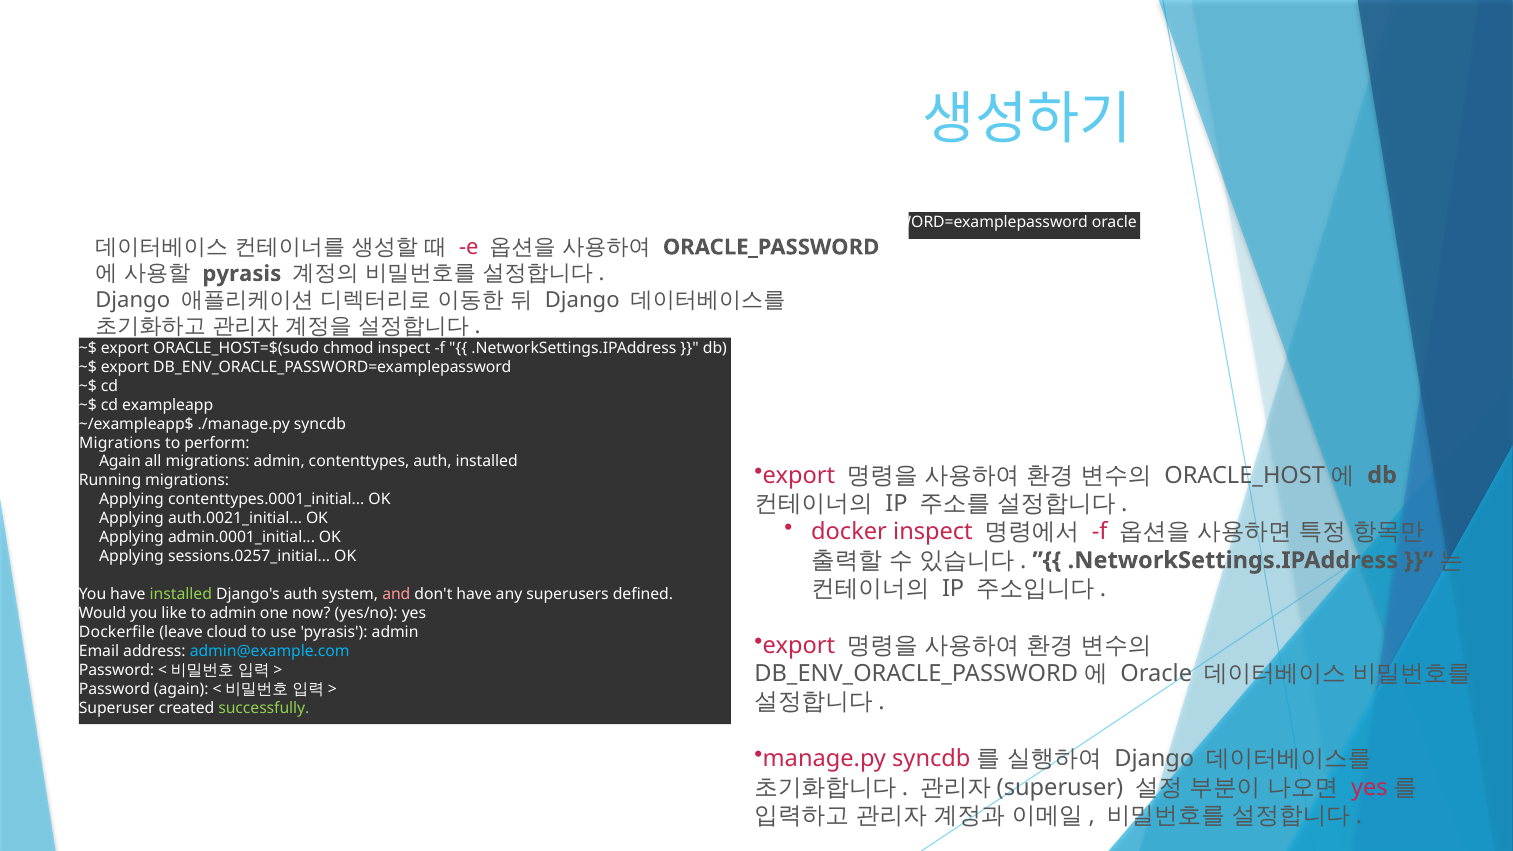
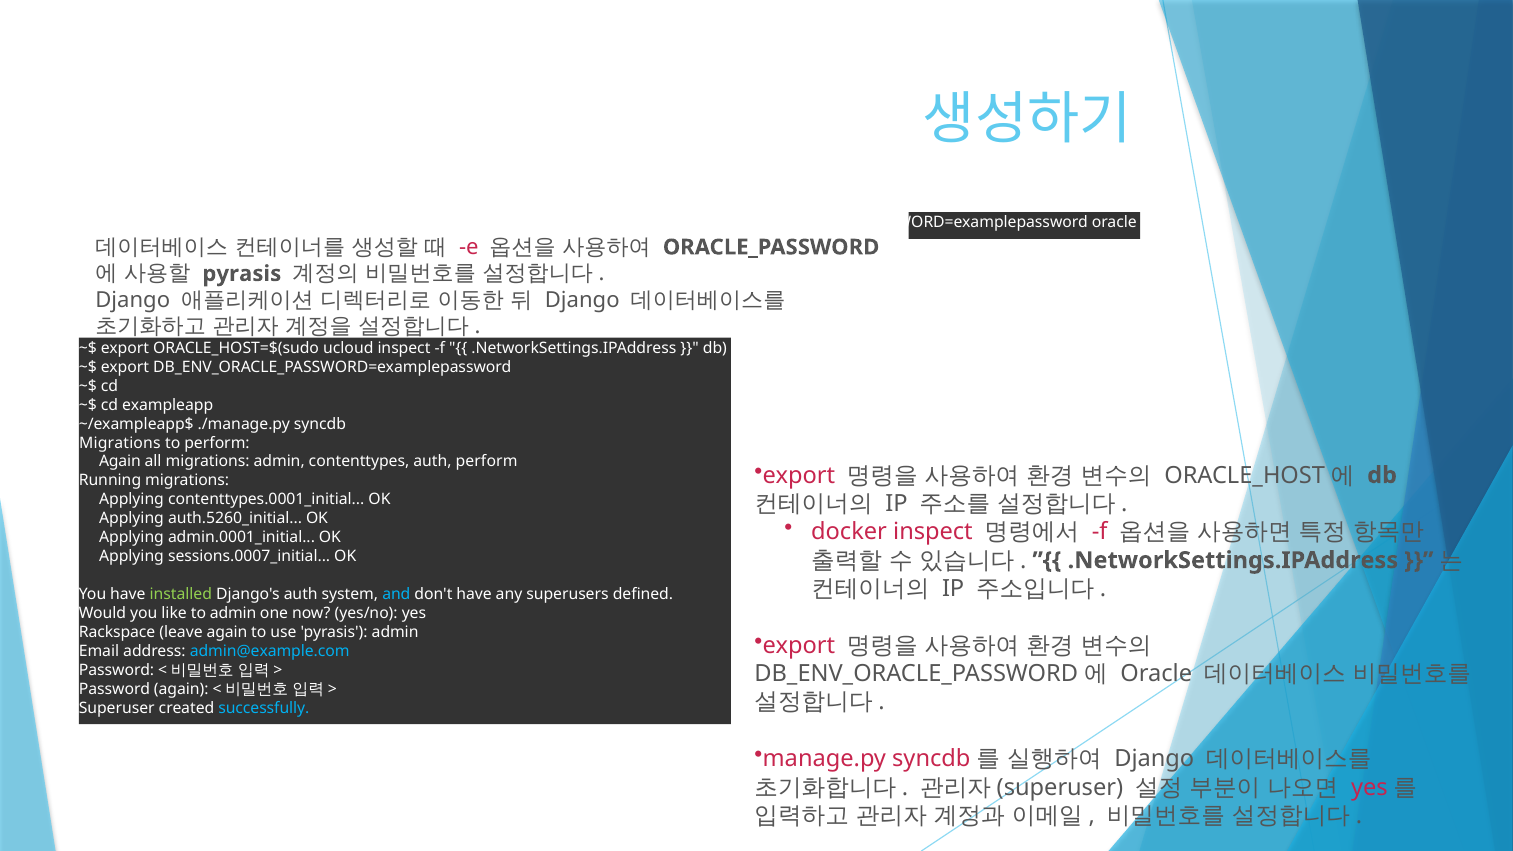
chmod: chmod -> ucloud
auth installed: installed -> perform
auth.0021_initial: auth.0021_initial -> auth.5260_initial
sessions.0257_initial: sessions.0257_initial -> sessions.0007_initial
and colour: pink -> light blue
Dockerfile: Dockerfile -> Rackspace
leave cloud: cloud -> again
successfully colour: light green -> light blue
